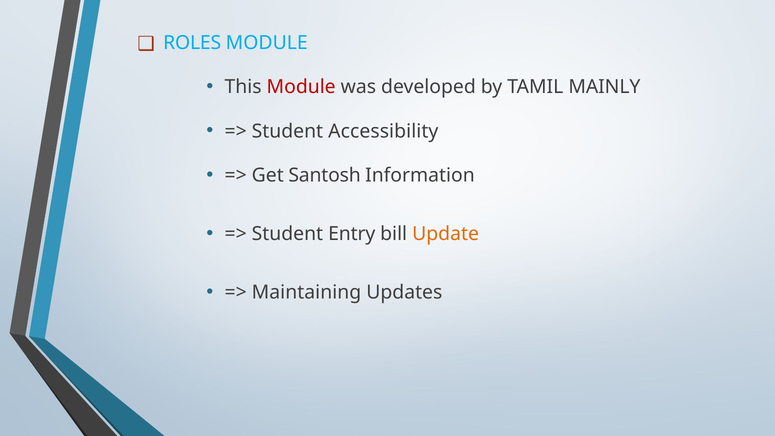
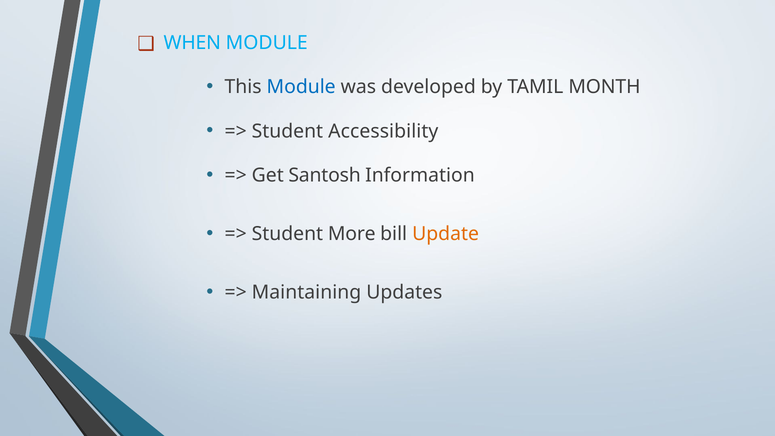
ROLES: ROLES -> WHEN
Module at (301, 87) colour: red -> blue
MAINLY: MAINLY -> MONTH
Entry: Entry -> More
